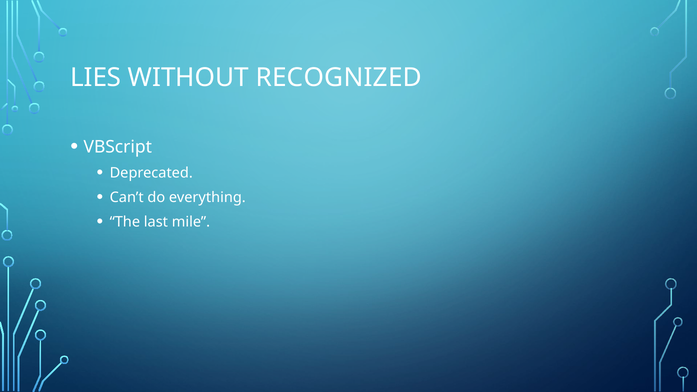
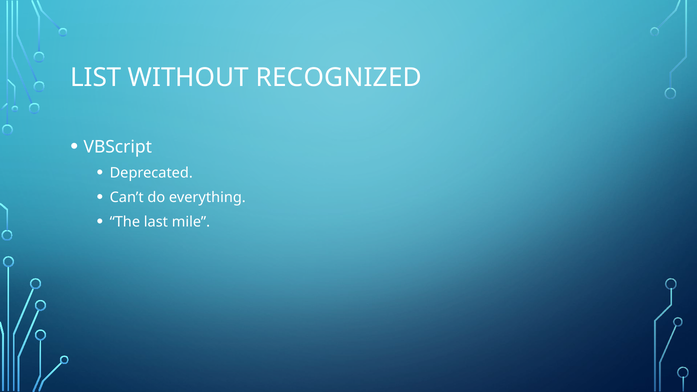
LIES: LIES -> LIST
